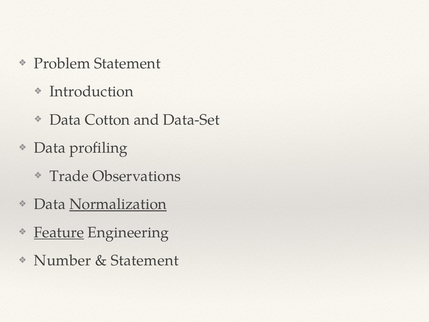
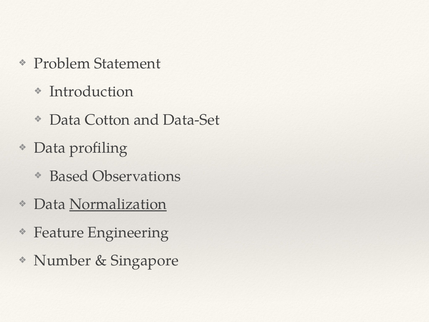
Trade: Trade -> Based
Feature underline: present -> none
Statement at (145, 260): Statement -> Singapore
